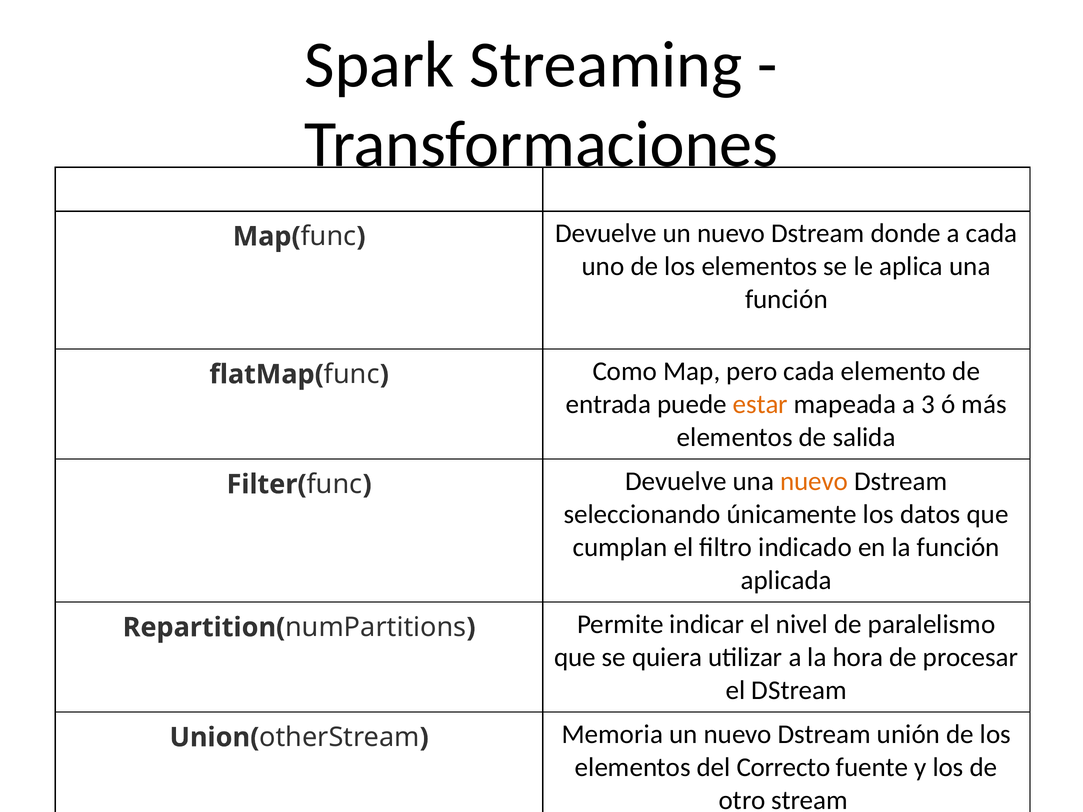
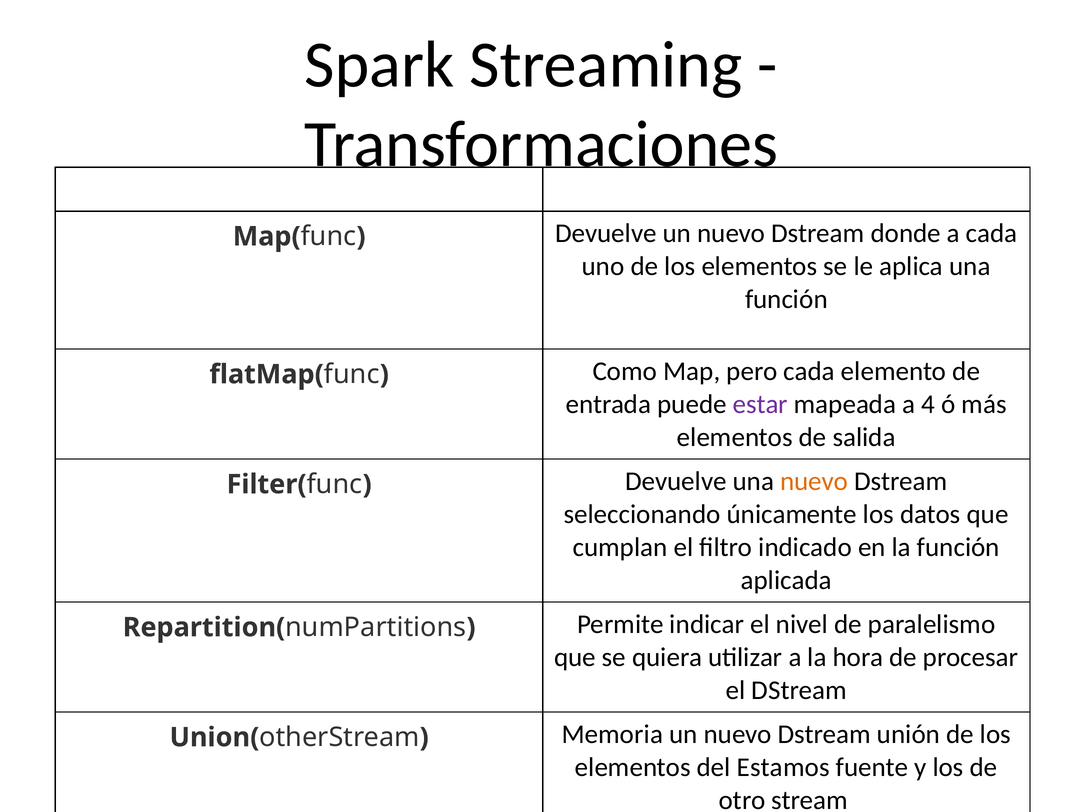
estar colour: orange -> purple
3: 3 -> 4
Correcto: Correcto -> Estamos
